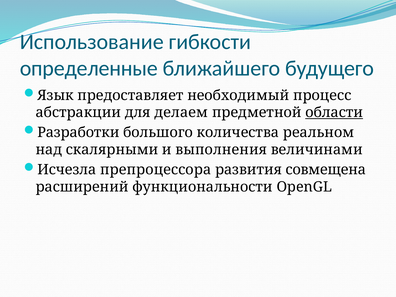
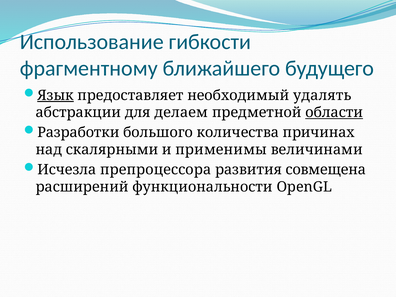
определенные: определенные -> фрагментному
Язык underline: none -> present
процесс: процесс -> удалять
реальном: реальном -> причинах
выполнения: выполнения -> применимы
